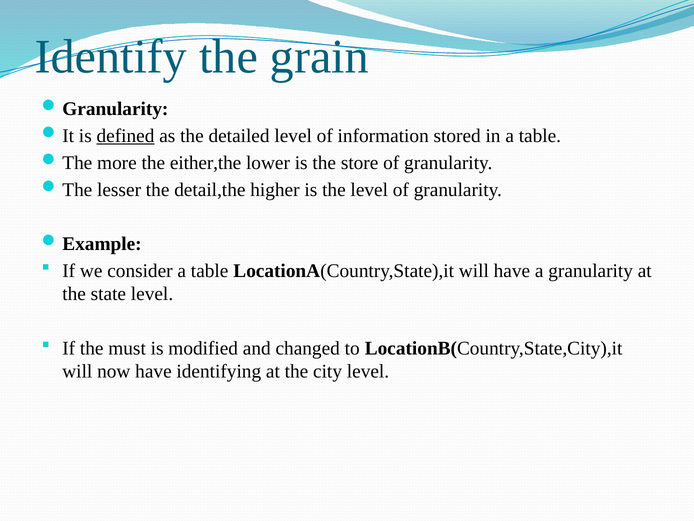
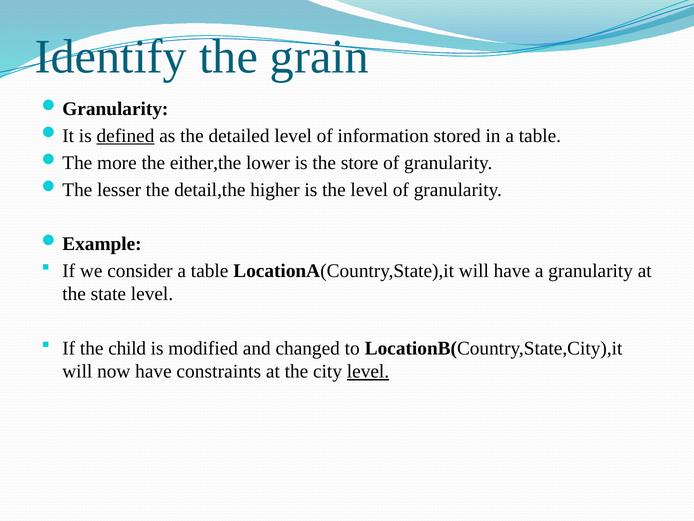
must: must -> child
identifying: identifying -> constraints
level at (368, 371) underline: none -> present
